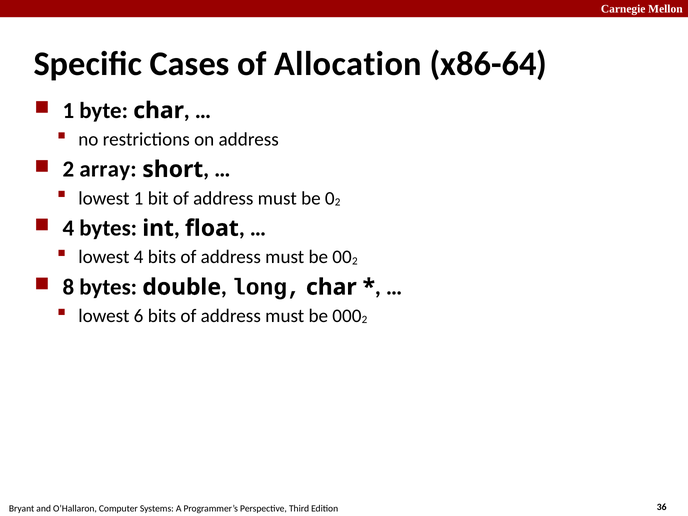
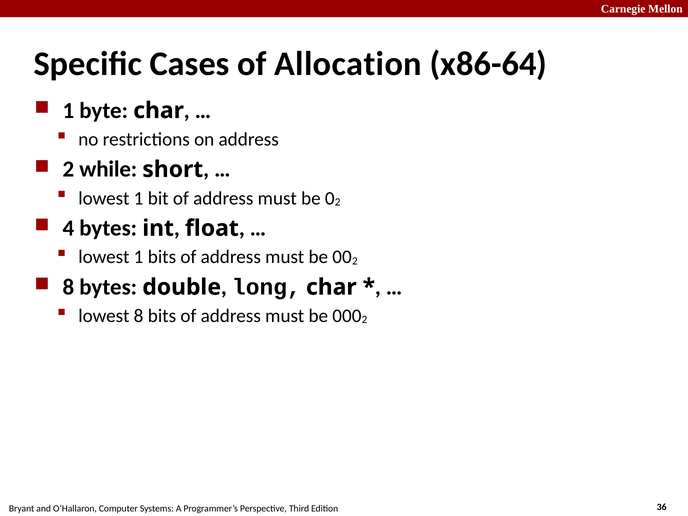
array: array -> while
4 at (139, 257): 4 -> 1
lowest 6: 6 -> 8
